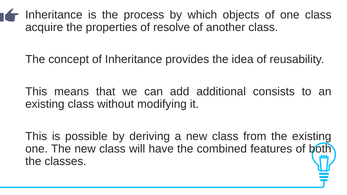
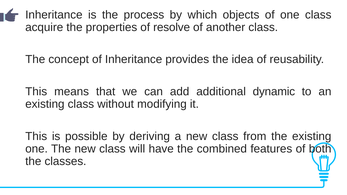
consists: consists -> dynamic
